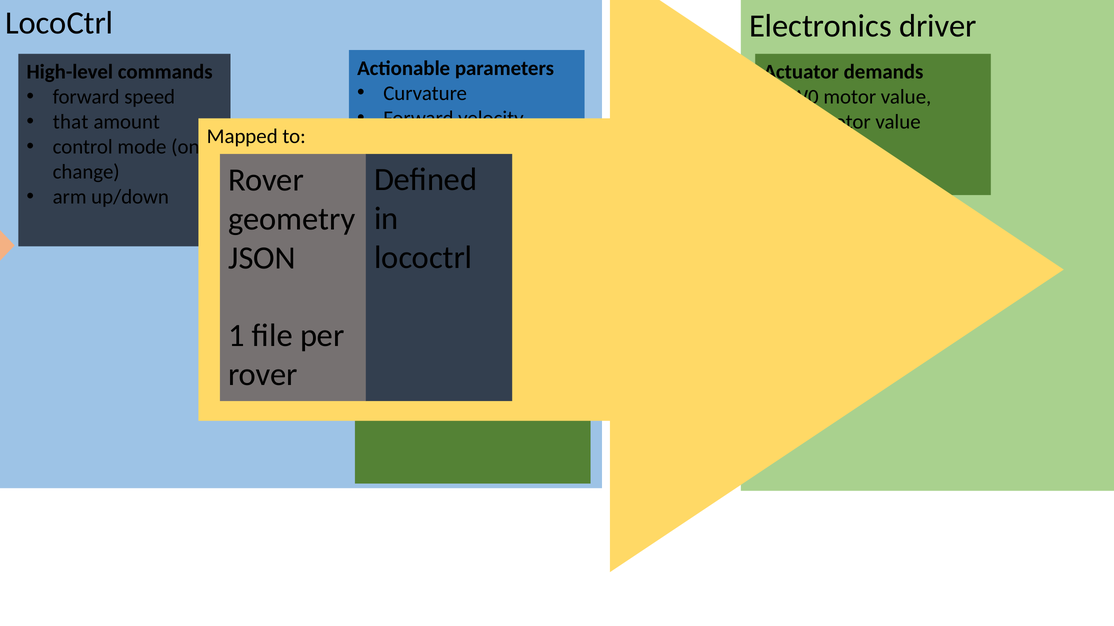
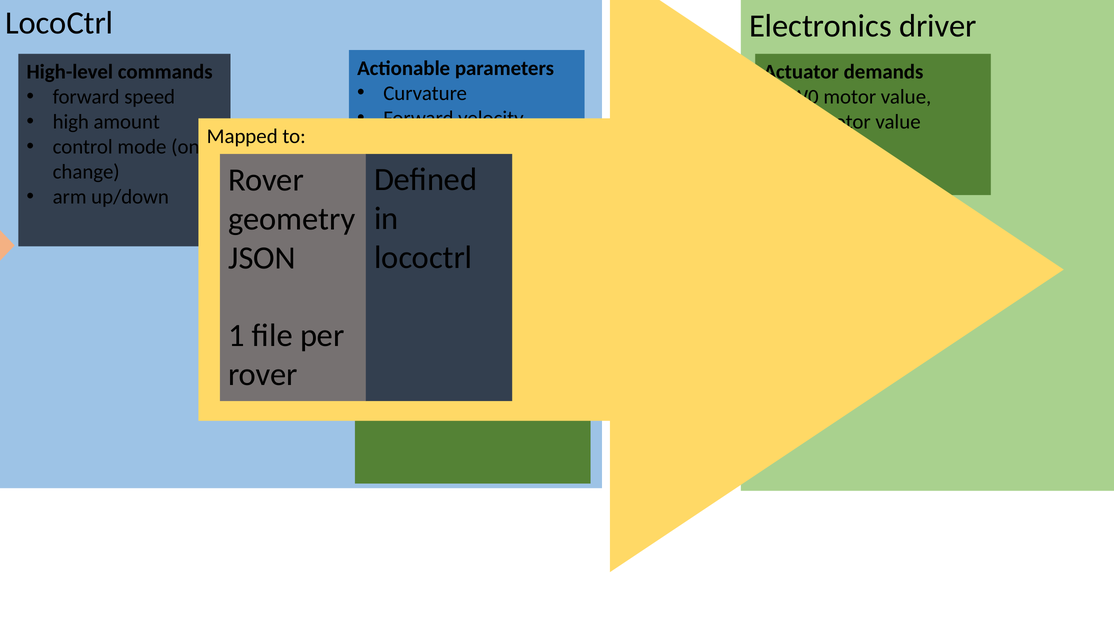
that at (71, 122): that -> high
